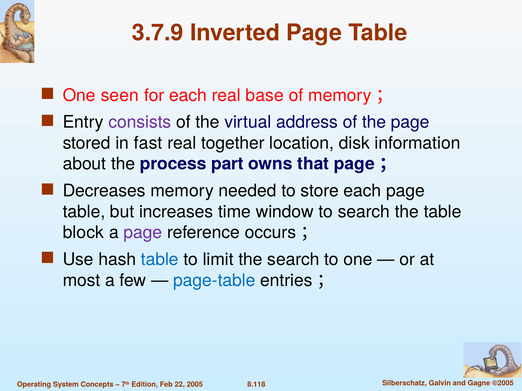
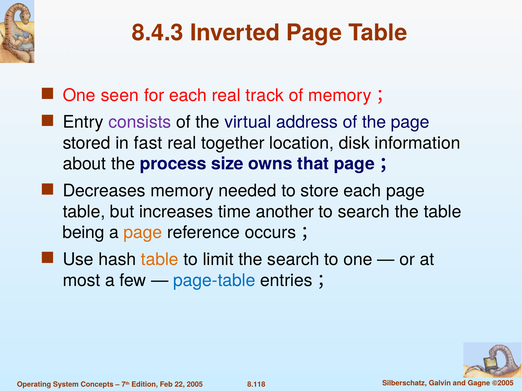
3.7.9: 3.7.9 -> 8.4.3
base: base -> track
part: part -> size
window: window -> another
block: block -> being
page at (143, 233) colour: purple -> orange
table at (160, 260) colour: blue -> orange
